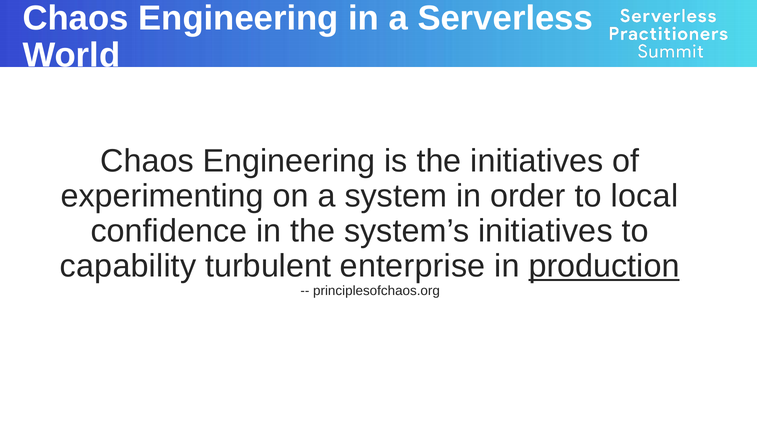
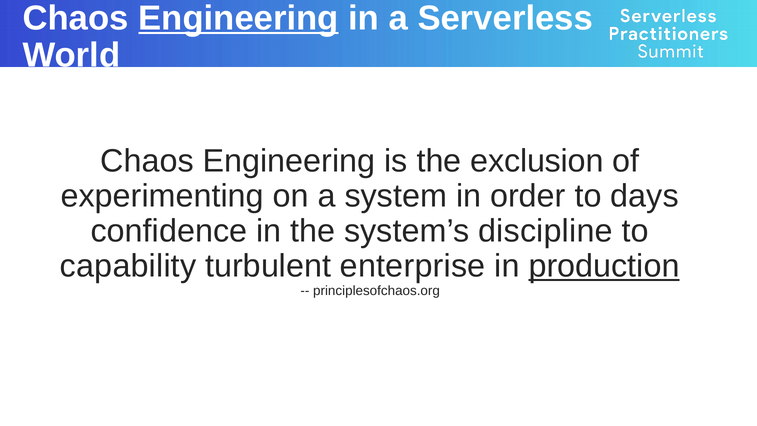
Engineering at (238, 18) underline: none -> present
the initiatives: initiatives -> exclusion
local: local -> days
system’s initiatives: initiatives -> discipline
